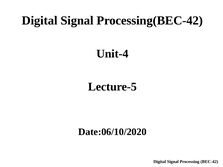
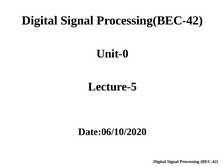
Unit-4: Unit-4 -> Unit-0
